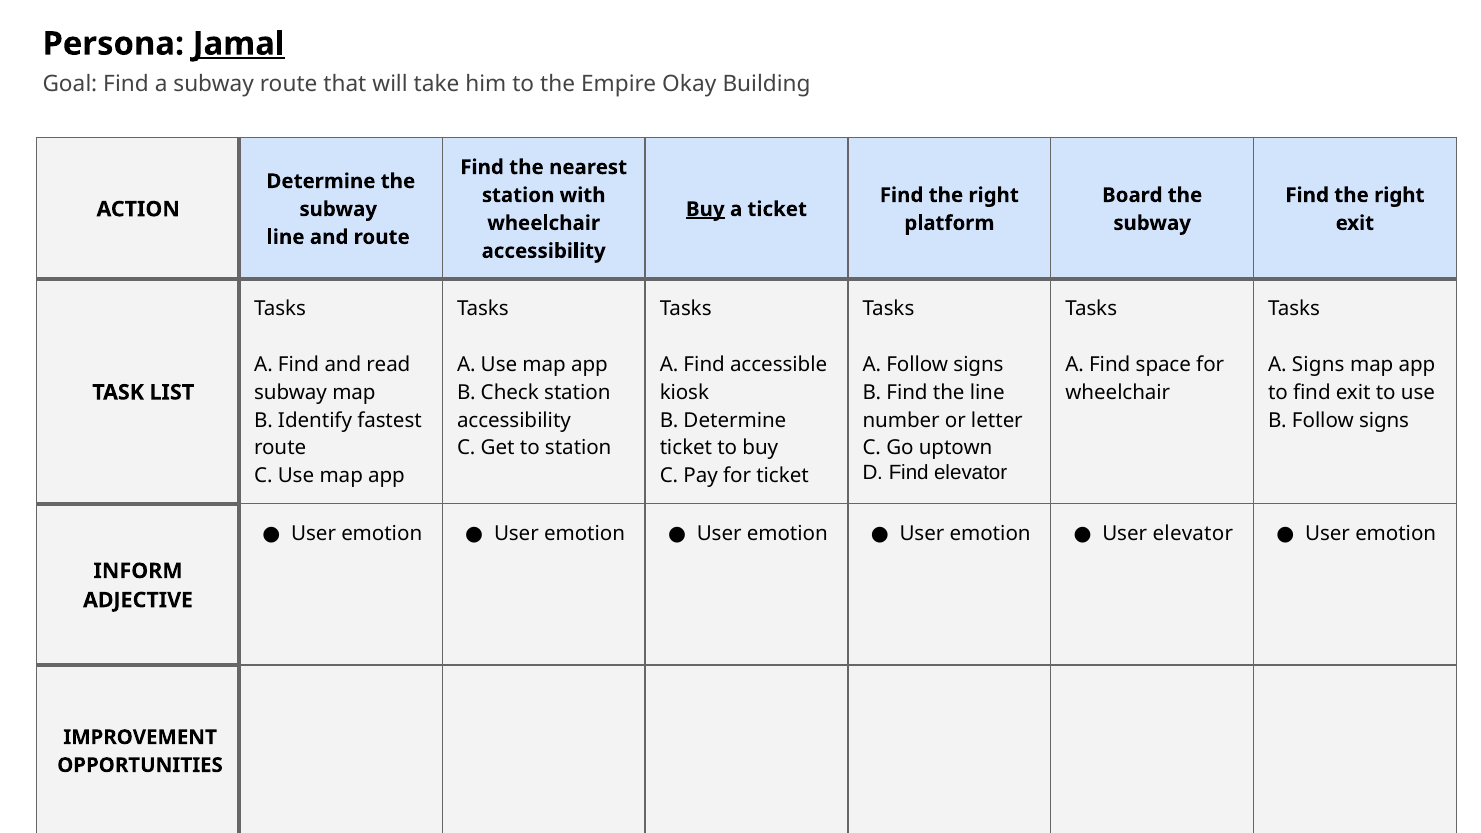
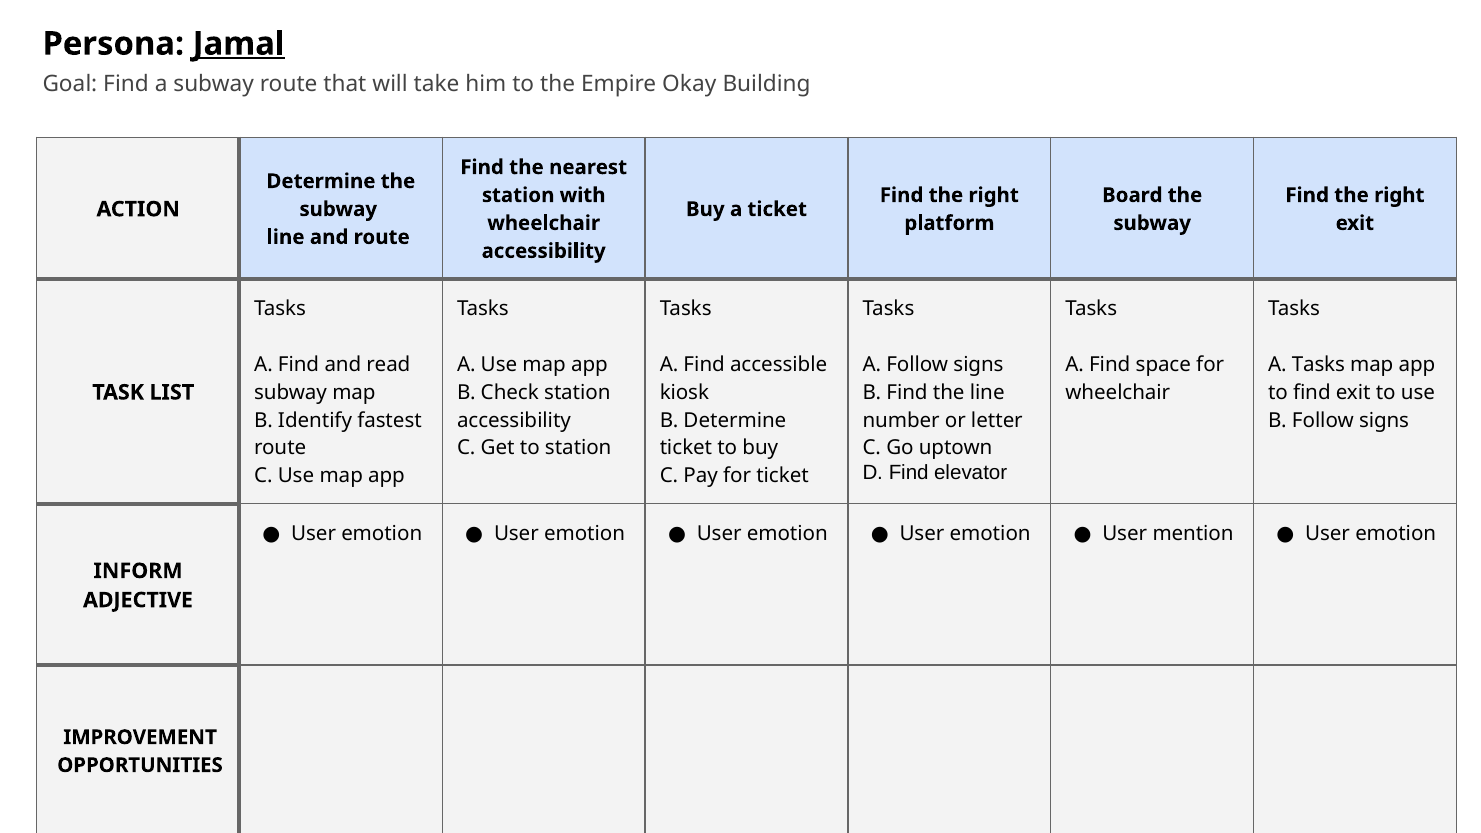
Buy at (705, 209) underline: present -> none
A Signs: Signs -> Tasks
User elevator: elevator -> mention
